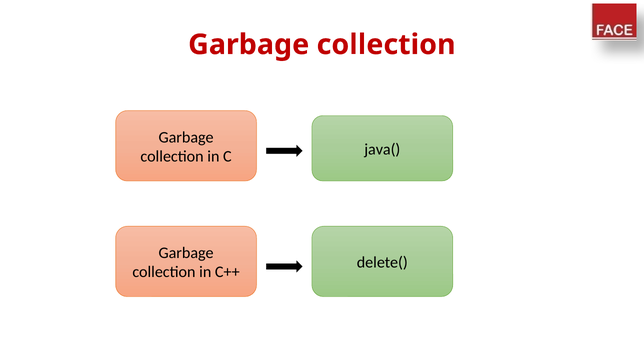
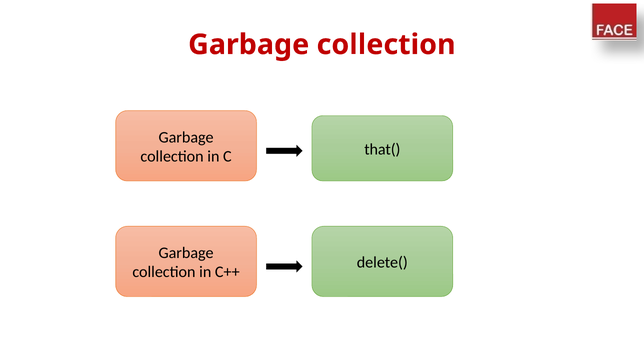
java(: java( -> that(
